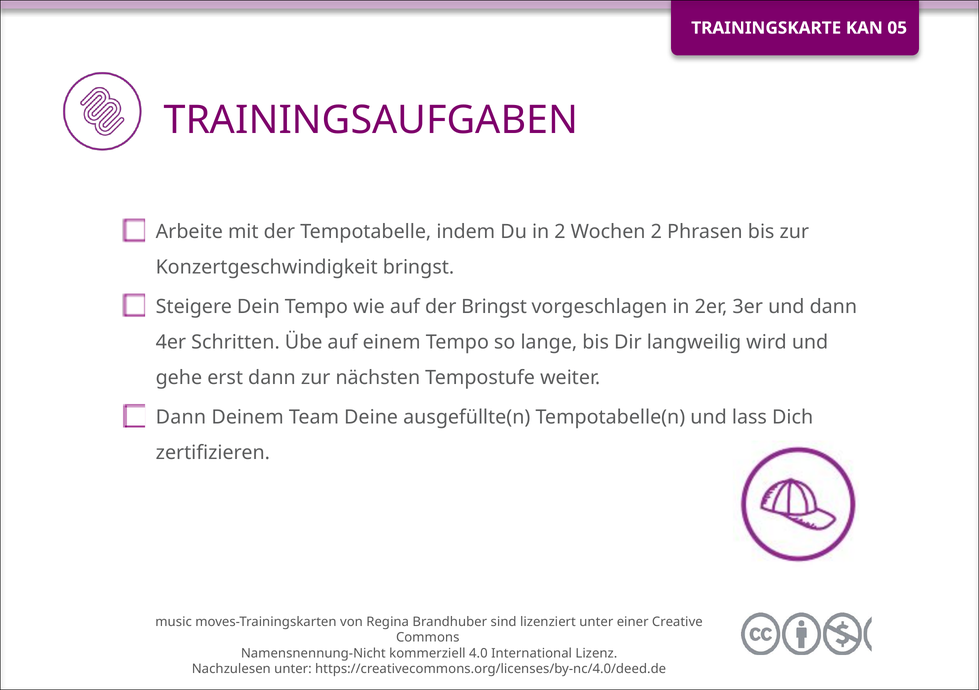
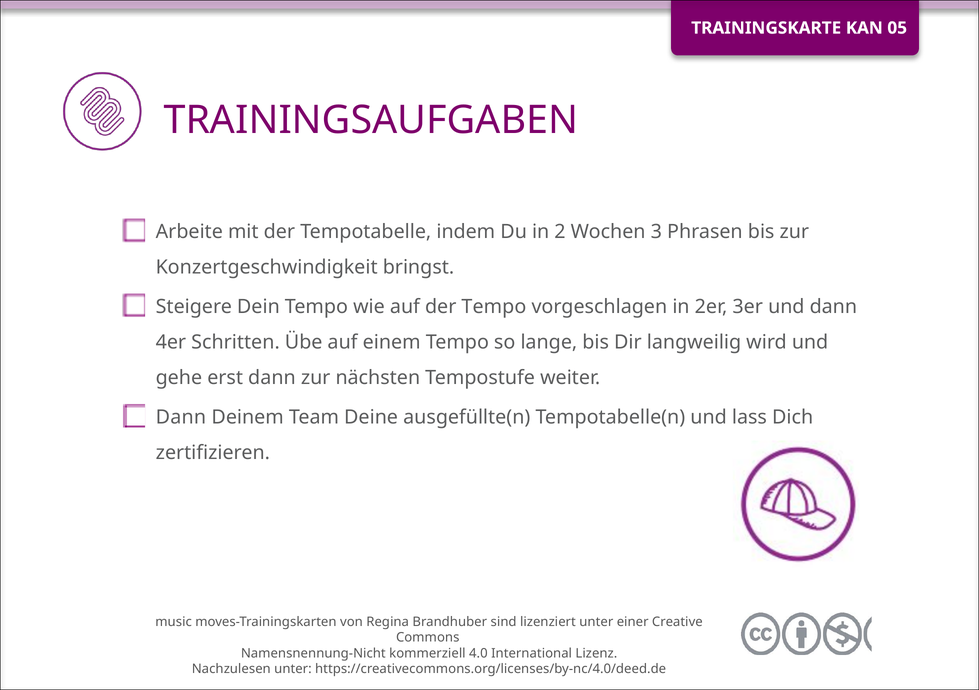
Wochen 2: 2 -> 3
der Bringst: Bringst -> Tempo
